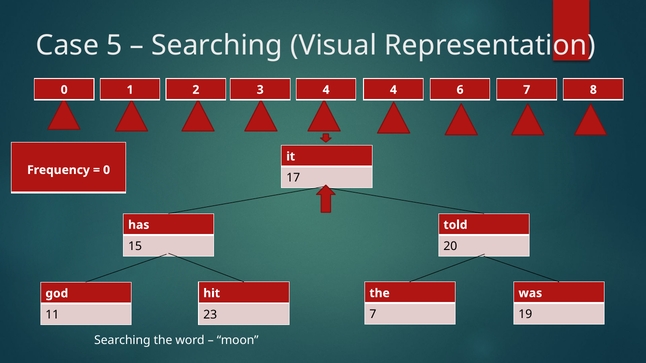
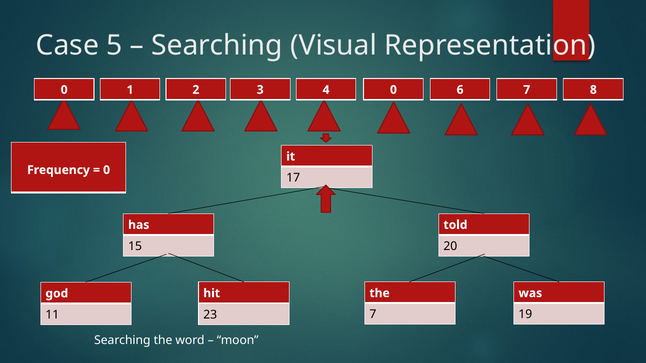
4 4: 4 -> 0
